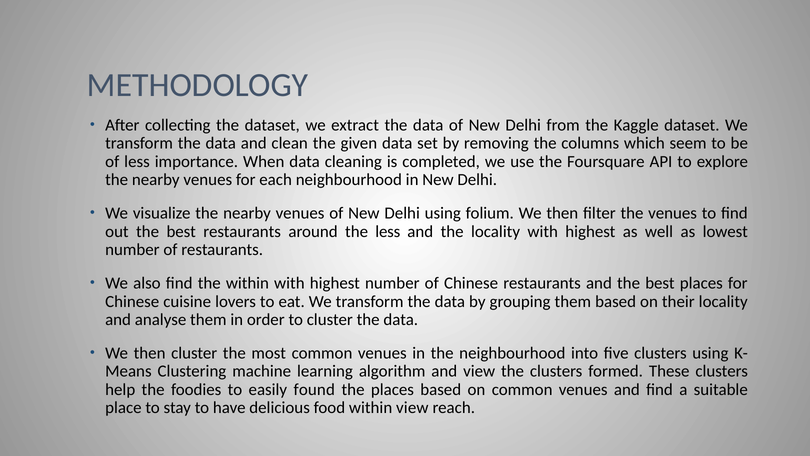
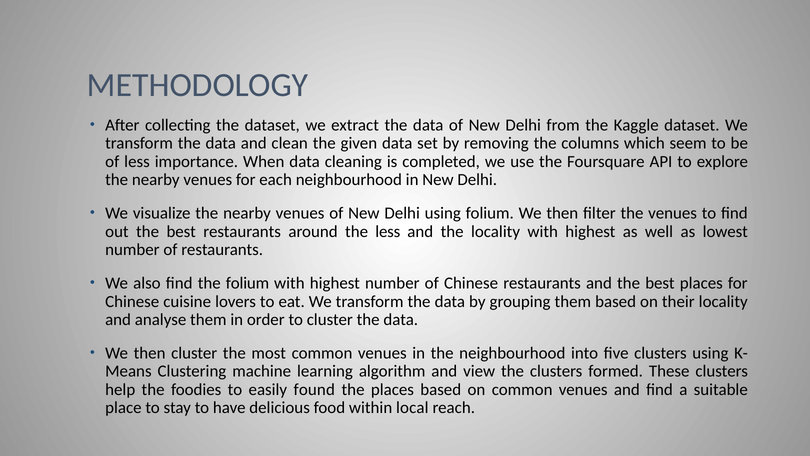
the within: within -> folium
within view: view -> local
